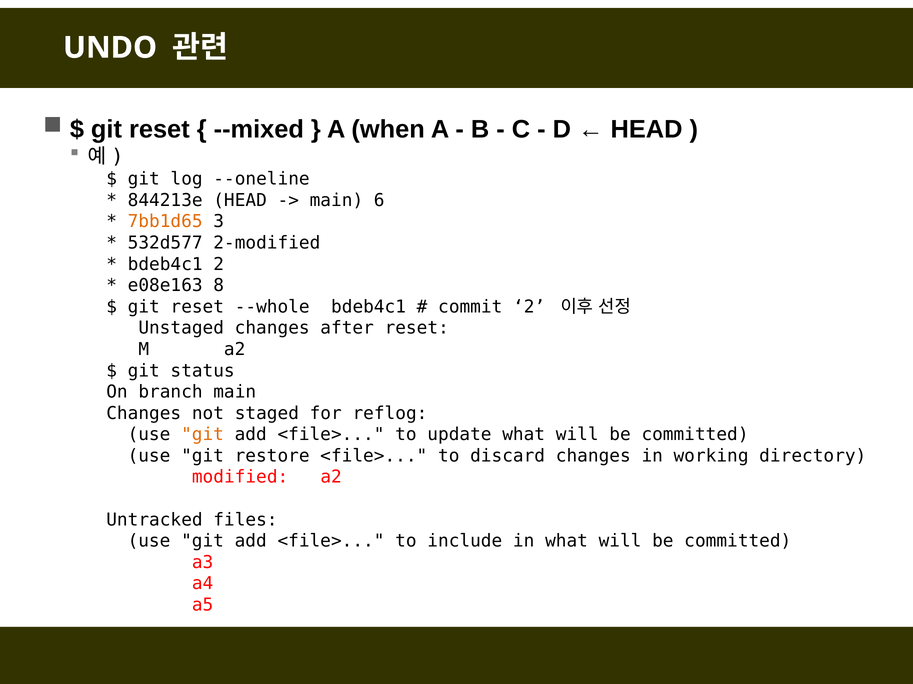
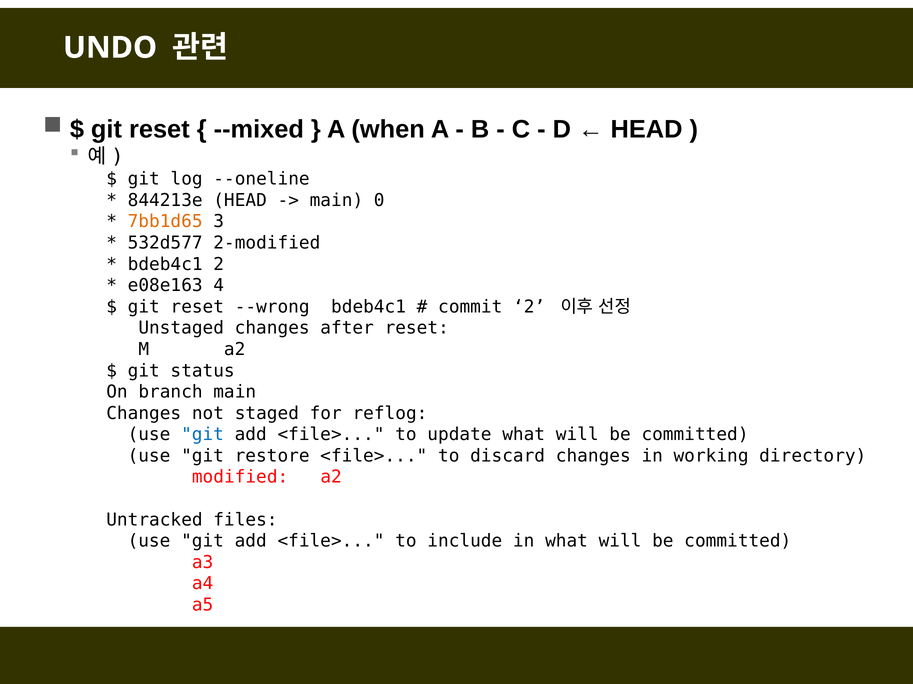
6: 6 -> 0
8: 8 -> 4
--whole: --whole -> --wrong
git at (203, 435) colour: orange -> blue
